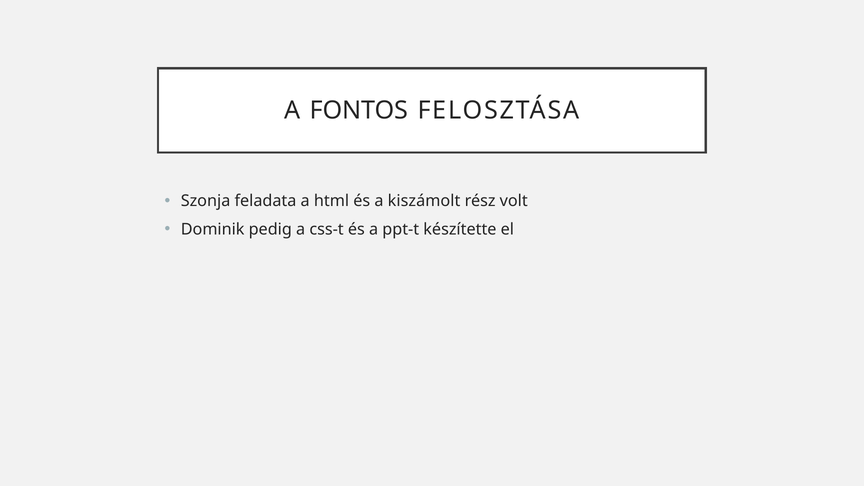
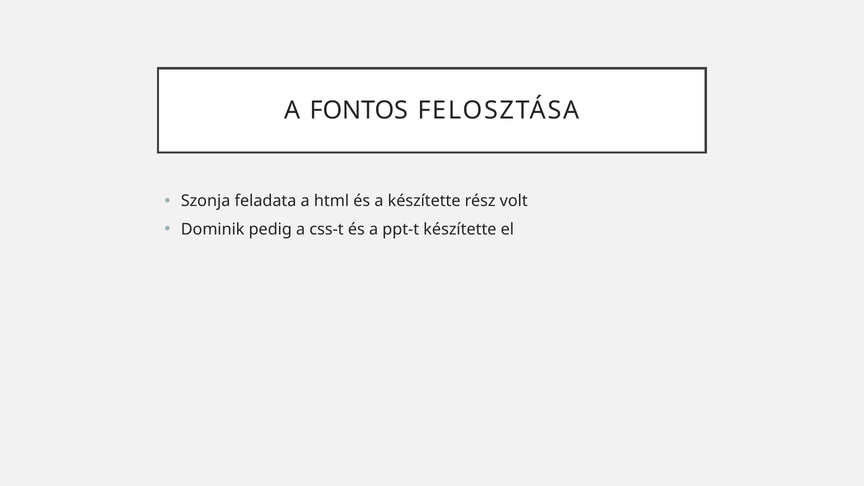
a kiszámolt: kiszámolt -> készítette
